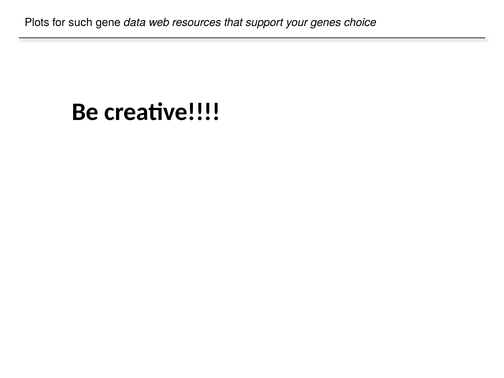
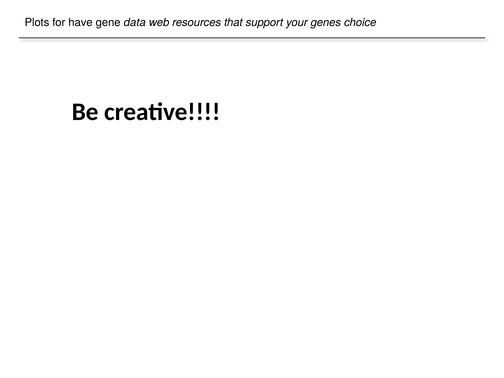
such: such -> have
